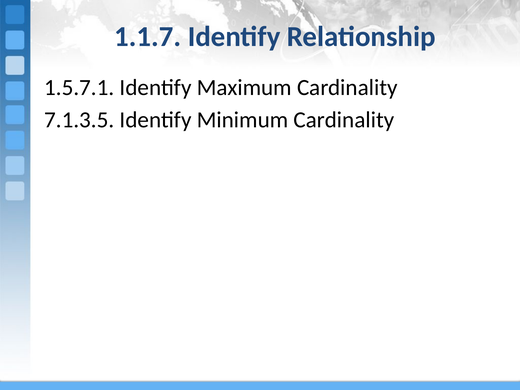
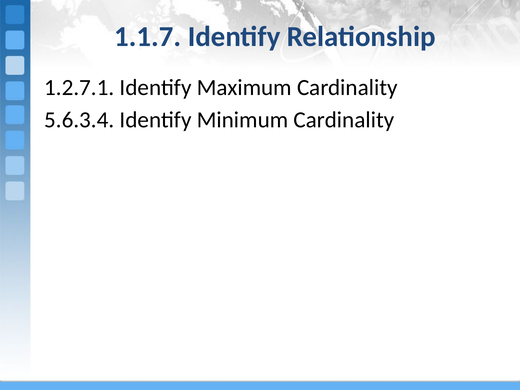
1.5.7.1: 1.5.7.1 -> 1.2.7.1
7.1.3.5: 7.1.3.5 -> 5.6.3.4
